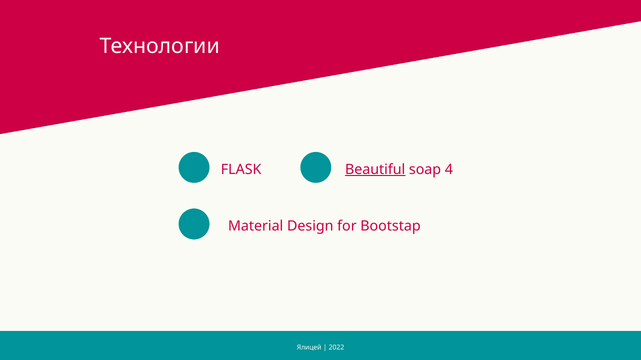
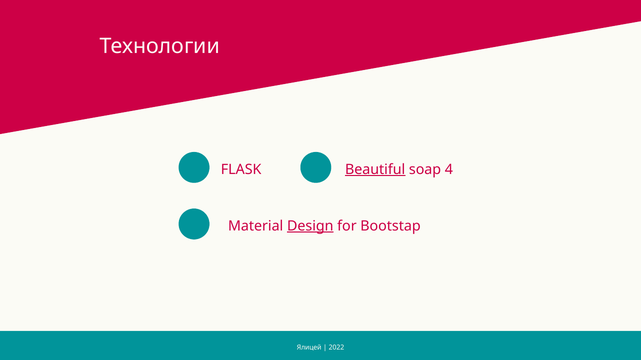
Design underline: none -> present
